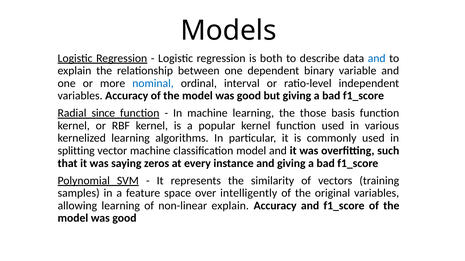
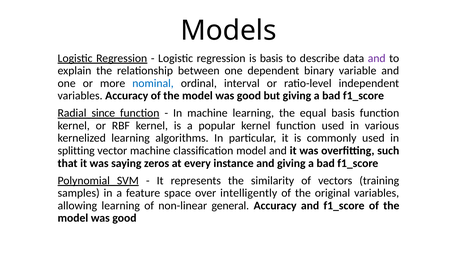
is both: both -> basis
and at (377, 58) colour: blue -> purple
those: those -> equal
non-linear explain: explain -> general
